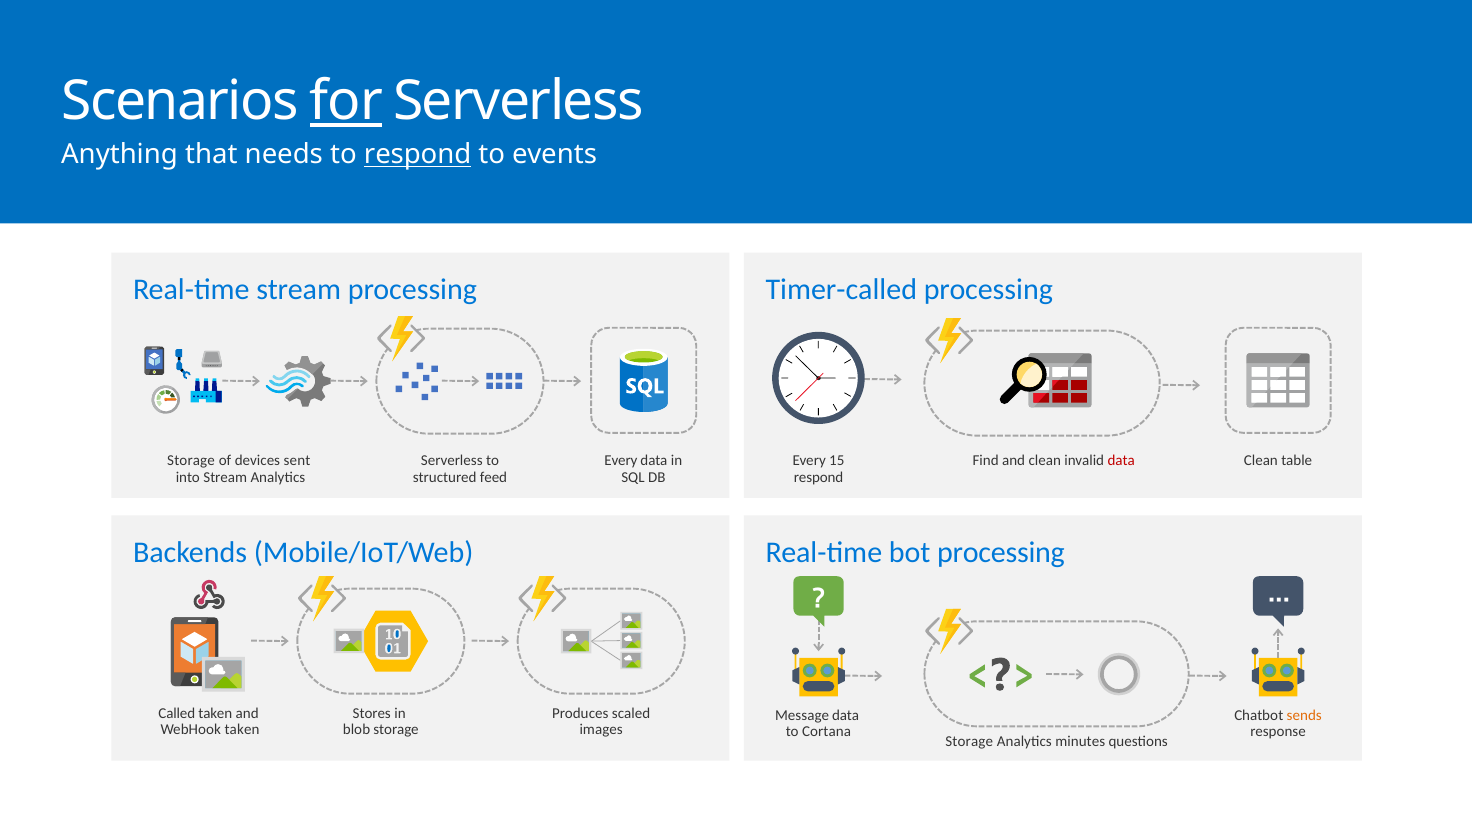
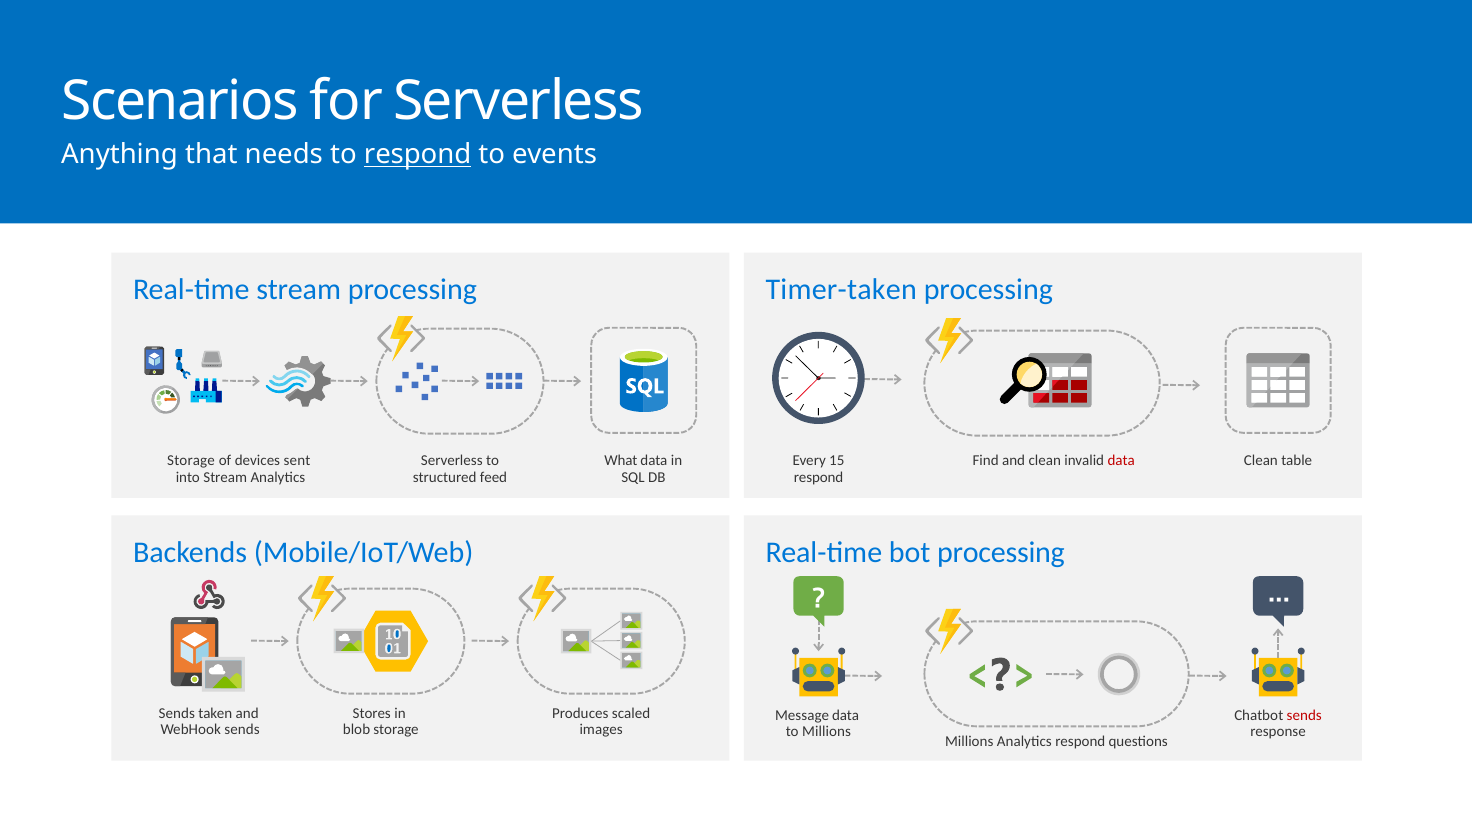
for underline: present -> none
Timer-called: Timer-called -> Timer-taken
Every at (621, 461): Every -> What
Called at (177, 714): Called -> Sends
sends at (1304, 716) colour: orange -> red
WebHook taken: taken -> sends
to Cortana: Cortana -> Millions
Storage at (969, 741): Storage -> Millions
Analytics minutes: minutes -> respond
